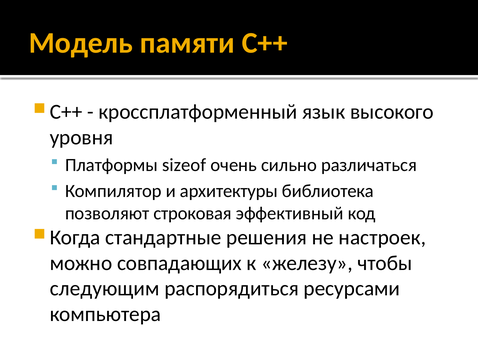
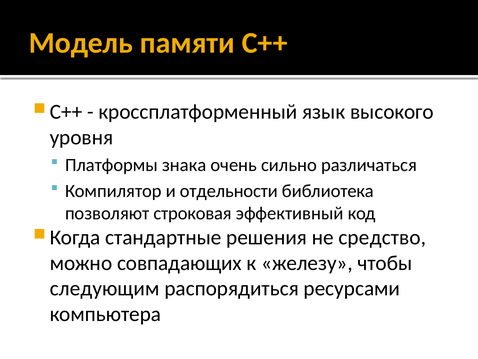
sizeof: sizeof -> знака
архитектуры: архитектуры -> отдельности
настроек: настроек -> средство
